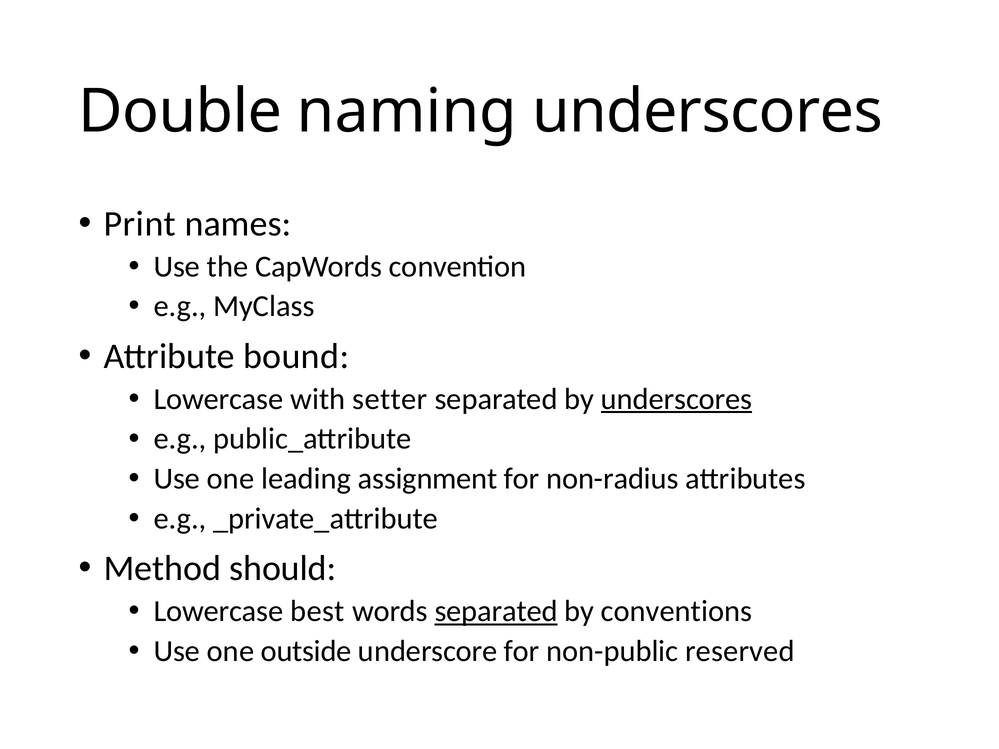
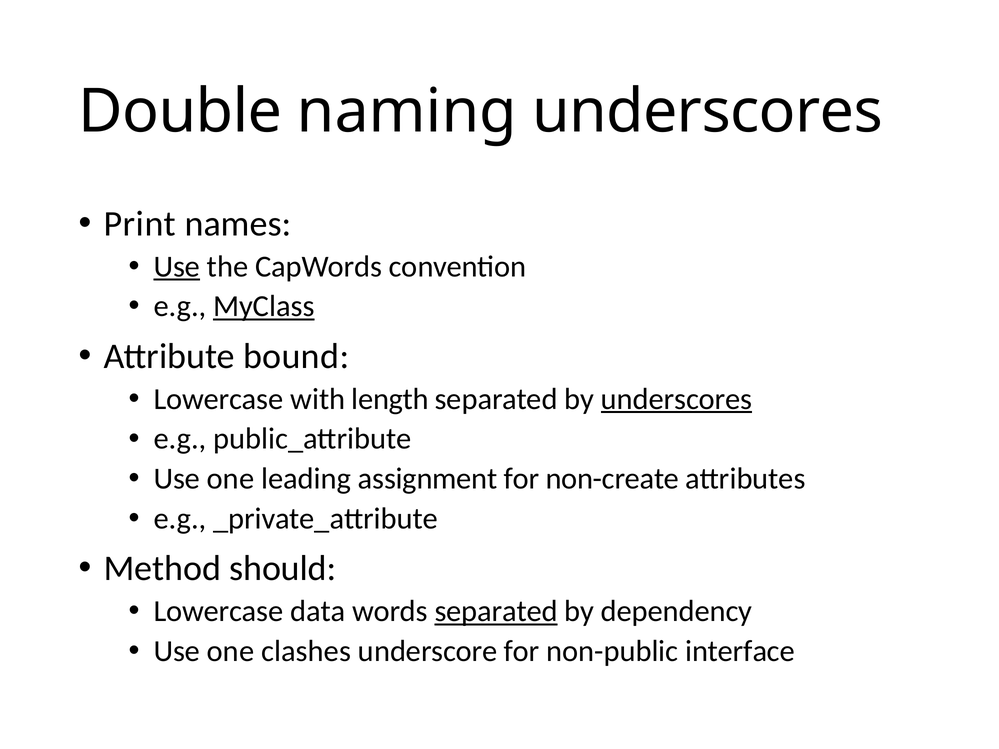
Use at (177, 267) underline: none -> present
MyClass underline: none -> present
setter: setter -> length
non-radius: non-radius -> non-create
best: best -> data
conventions: conventions -> dependency
outside: outside -> clashes
reserved: reserved -> interface
